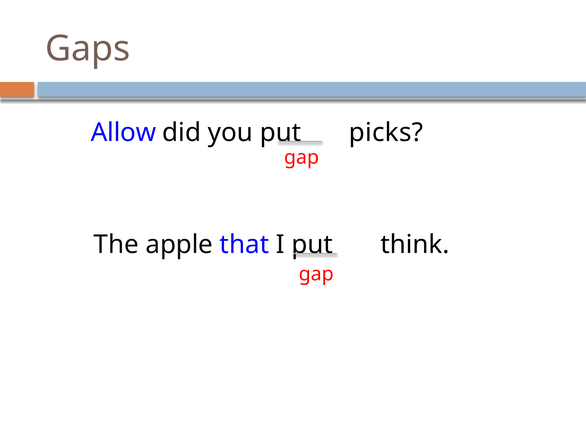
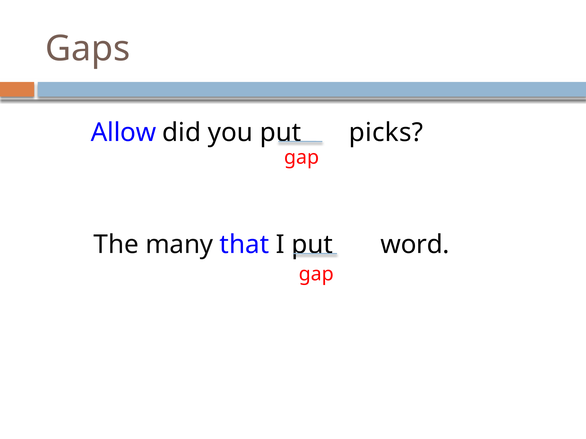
apple: apple -> many
think: think -> word
